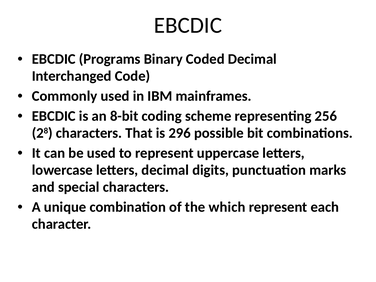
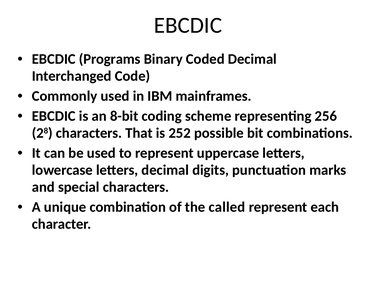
296: 296 -> 252
which: which -> called
